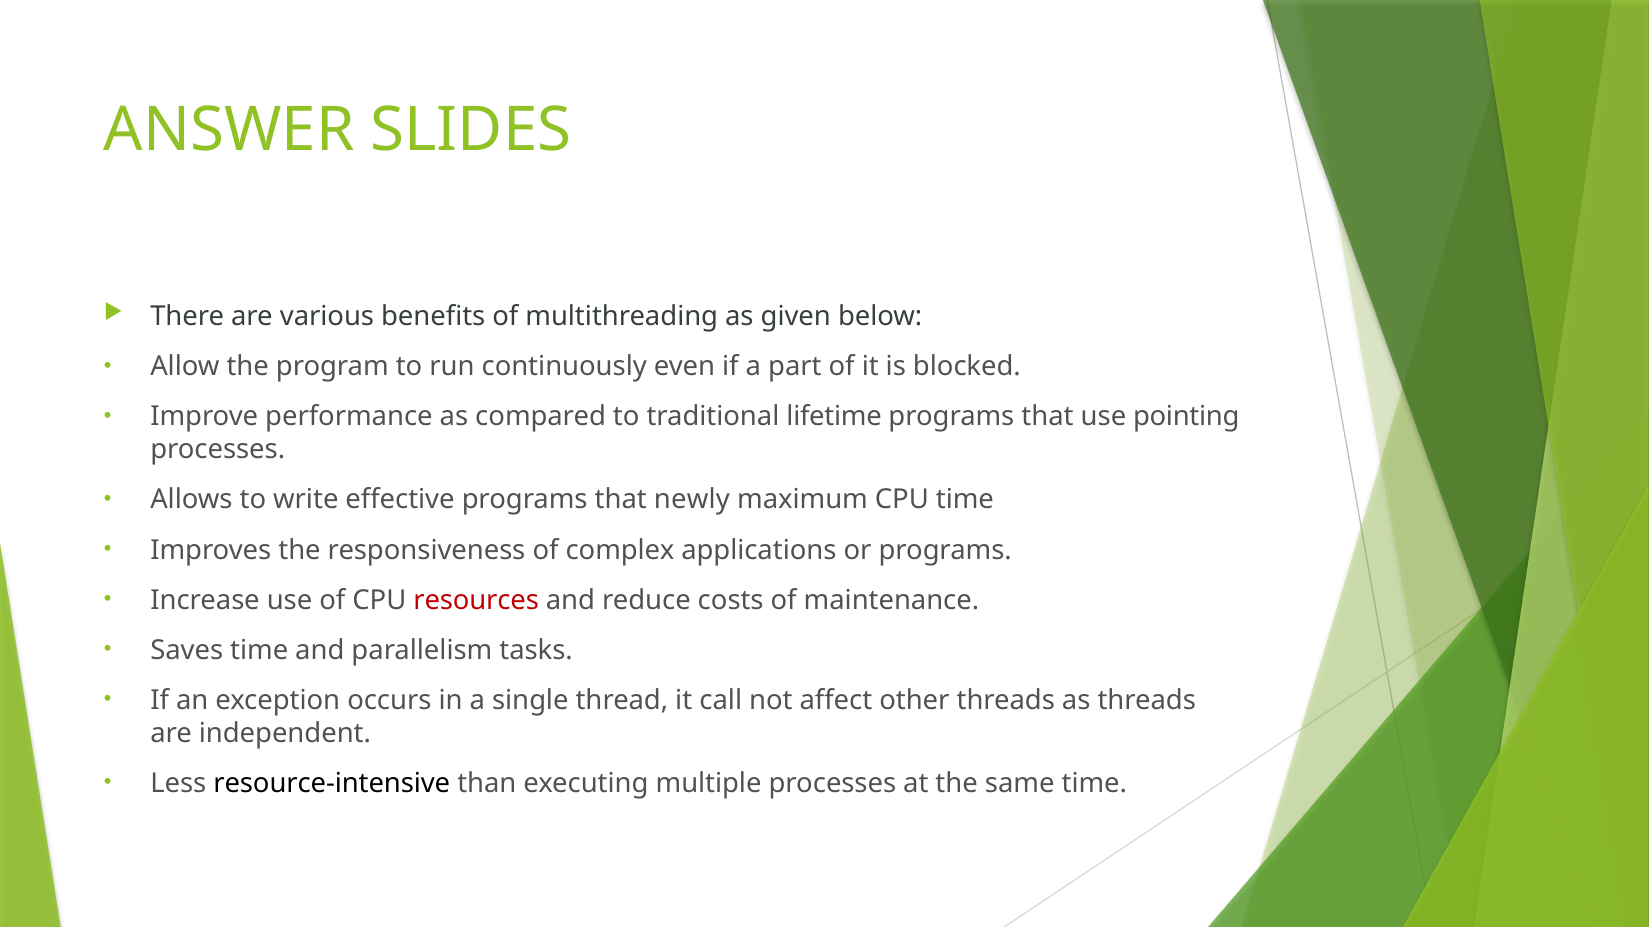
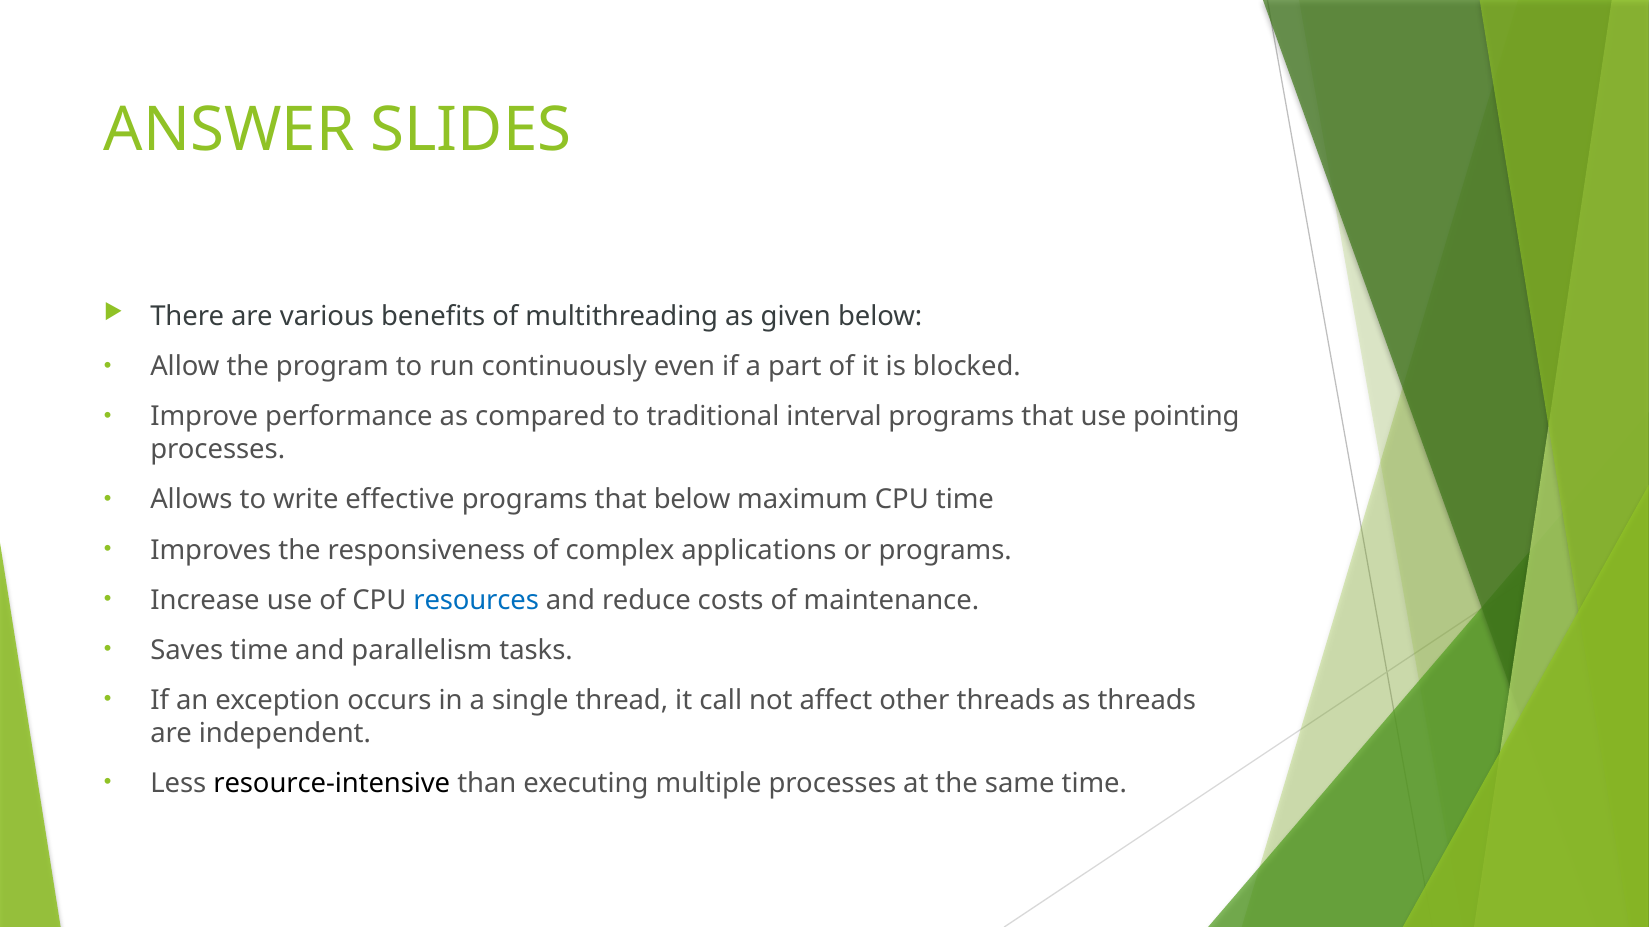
lifetime: lifetime -> interval
that newly: newly -> below
resources colour: red -> blue
